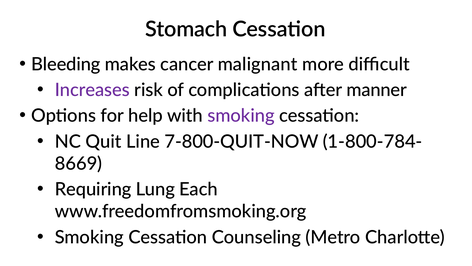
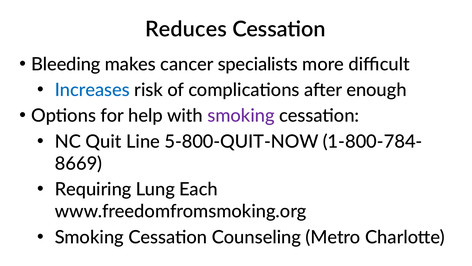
Stomach: Stomach -> Reduces
malignant: malignant -> specialists
Increases colour: purple -> blue
manner: manner -> enough
7-800-QUIT-NOW: 7-800-QUIT-NOW -> 5-800-QUIT-NOW
